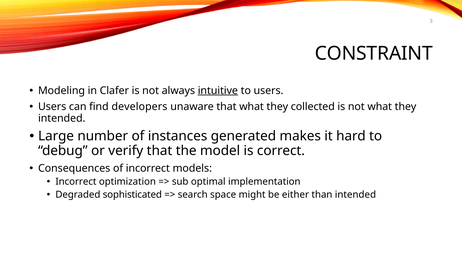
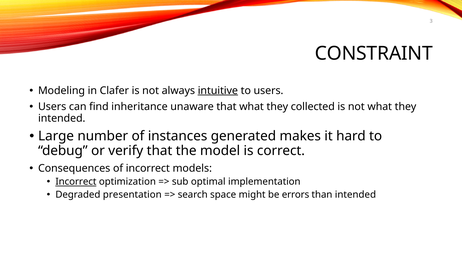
developers: developers -> inheritance
Incorrect at (76, 182) underline: none -> present
sophisticated: sophisticated -> presentation
either: either -> errors
